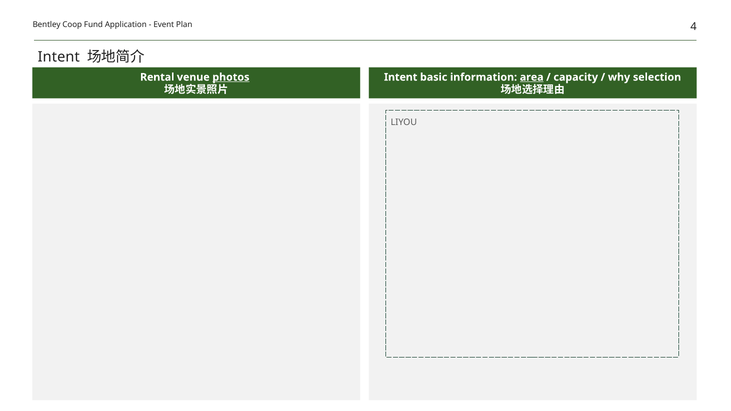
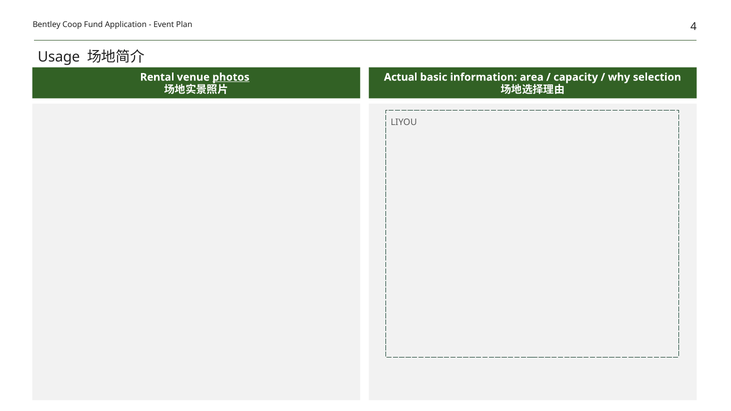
Intent at (59, 57): Intent -> Usage
Intent at (401, 77): Intent -> Actual
area underline: present -> none
